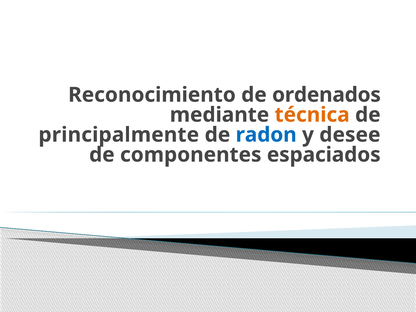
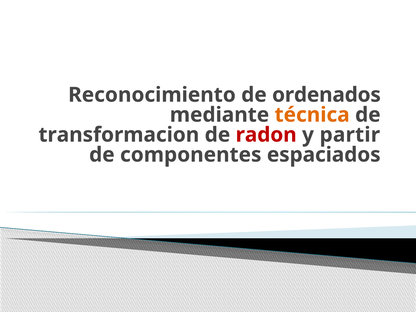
principalmente: principalmente -> transformacion
radon colour: blue -> red
desee: desee -> partir
